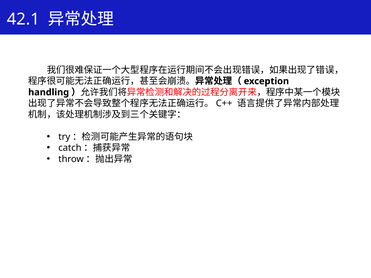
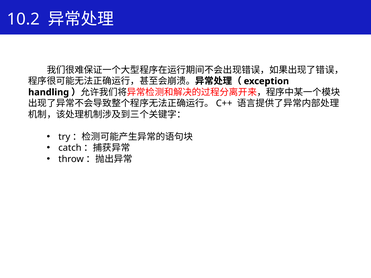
42.1: 42.1 -> 10.2
